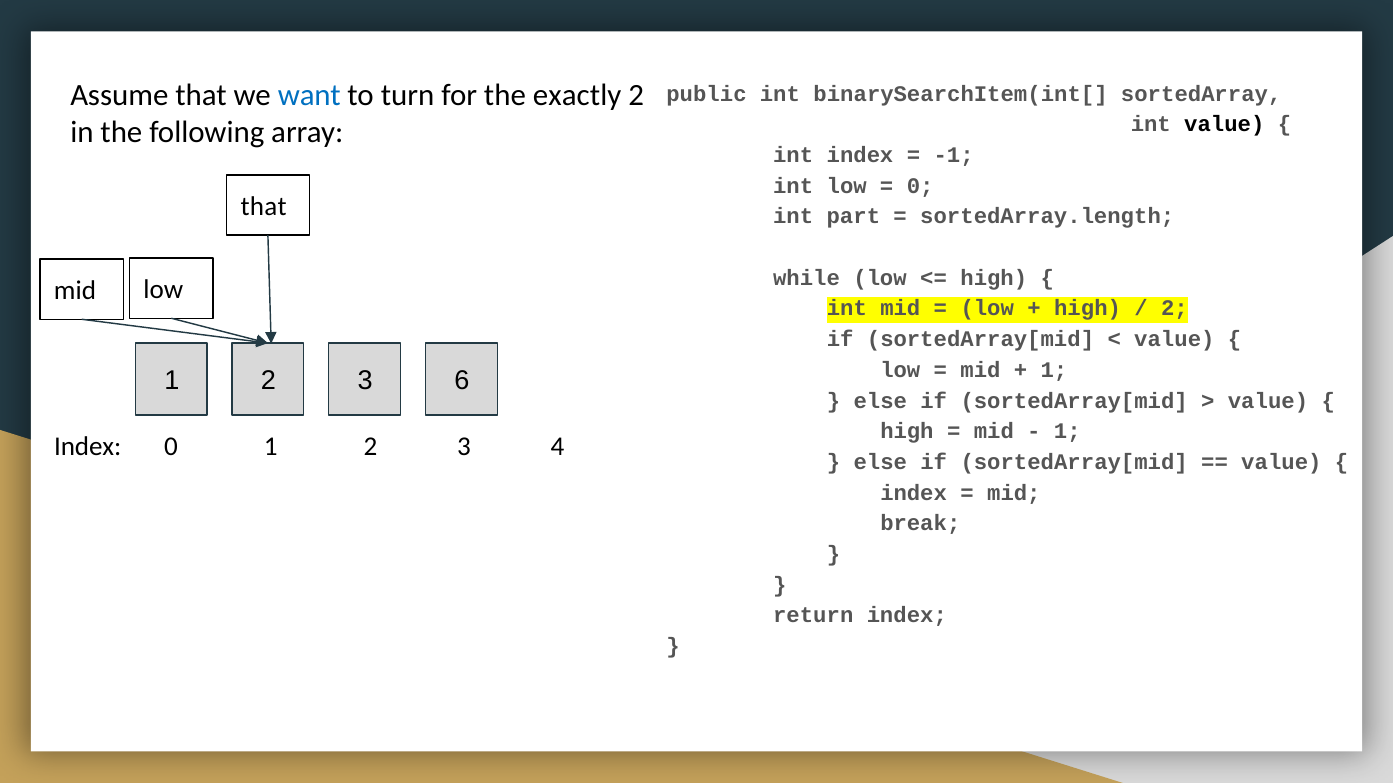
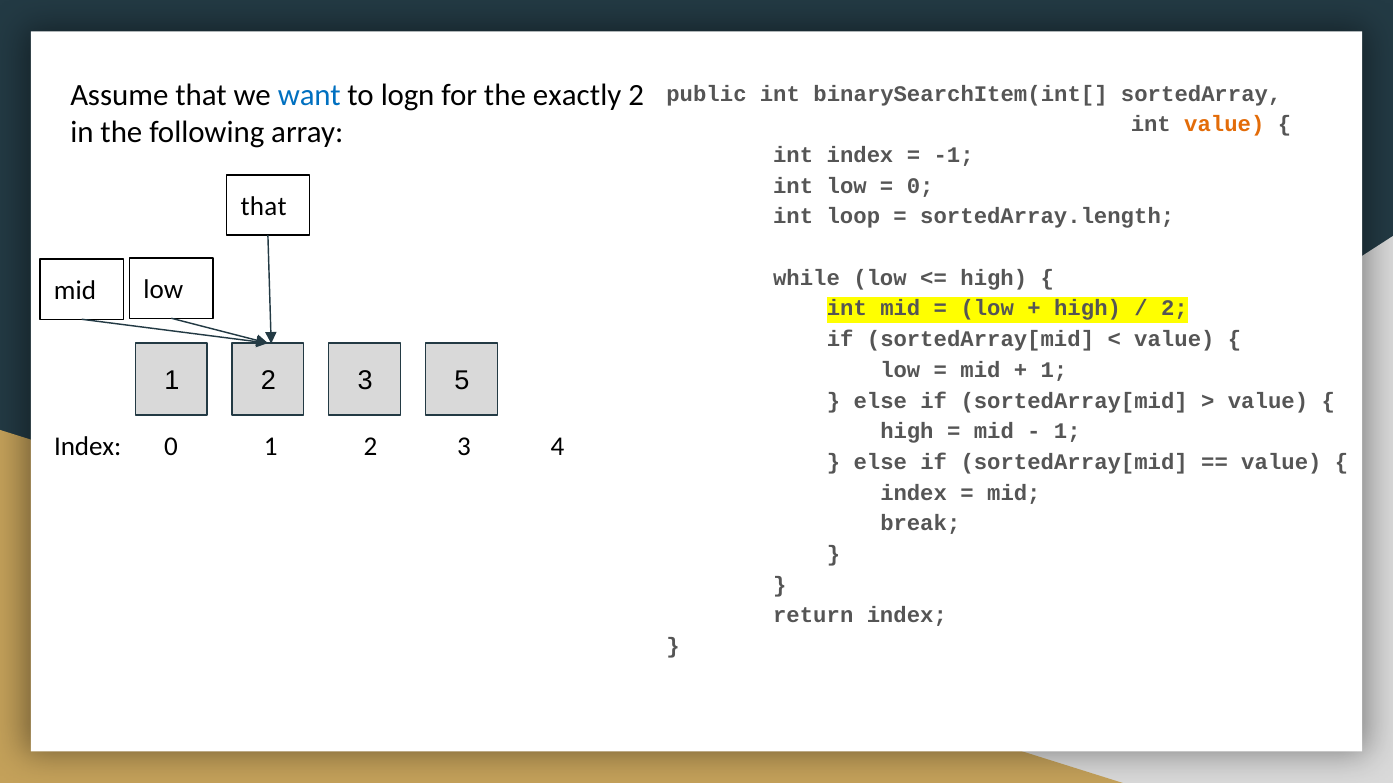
turn: turn -> logn
value at (1224, 125) colour: black -> orange
part: part -> loop
6: 6 -> 5
